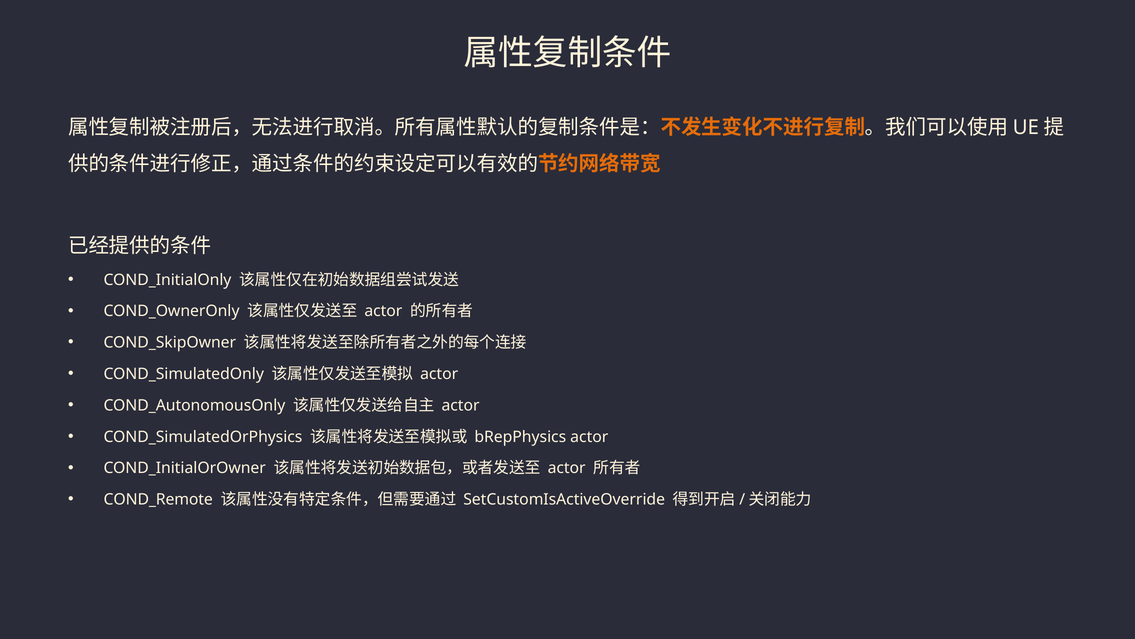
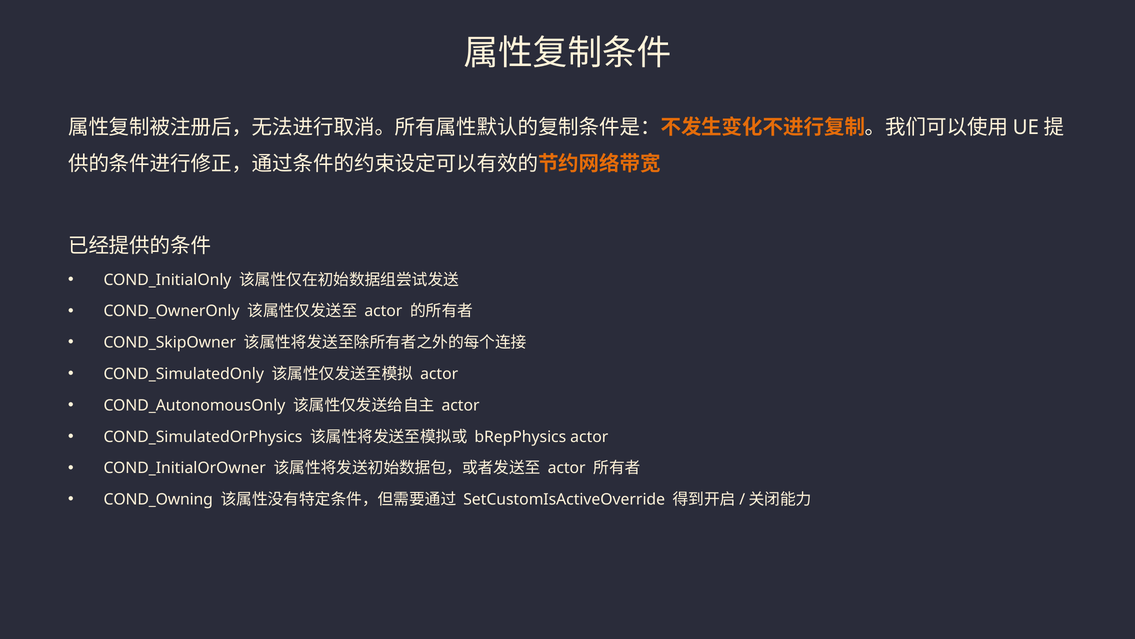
COND_Remote: COND_Remote -> COND_Owning
